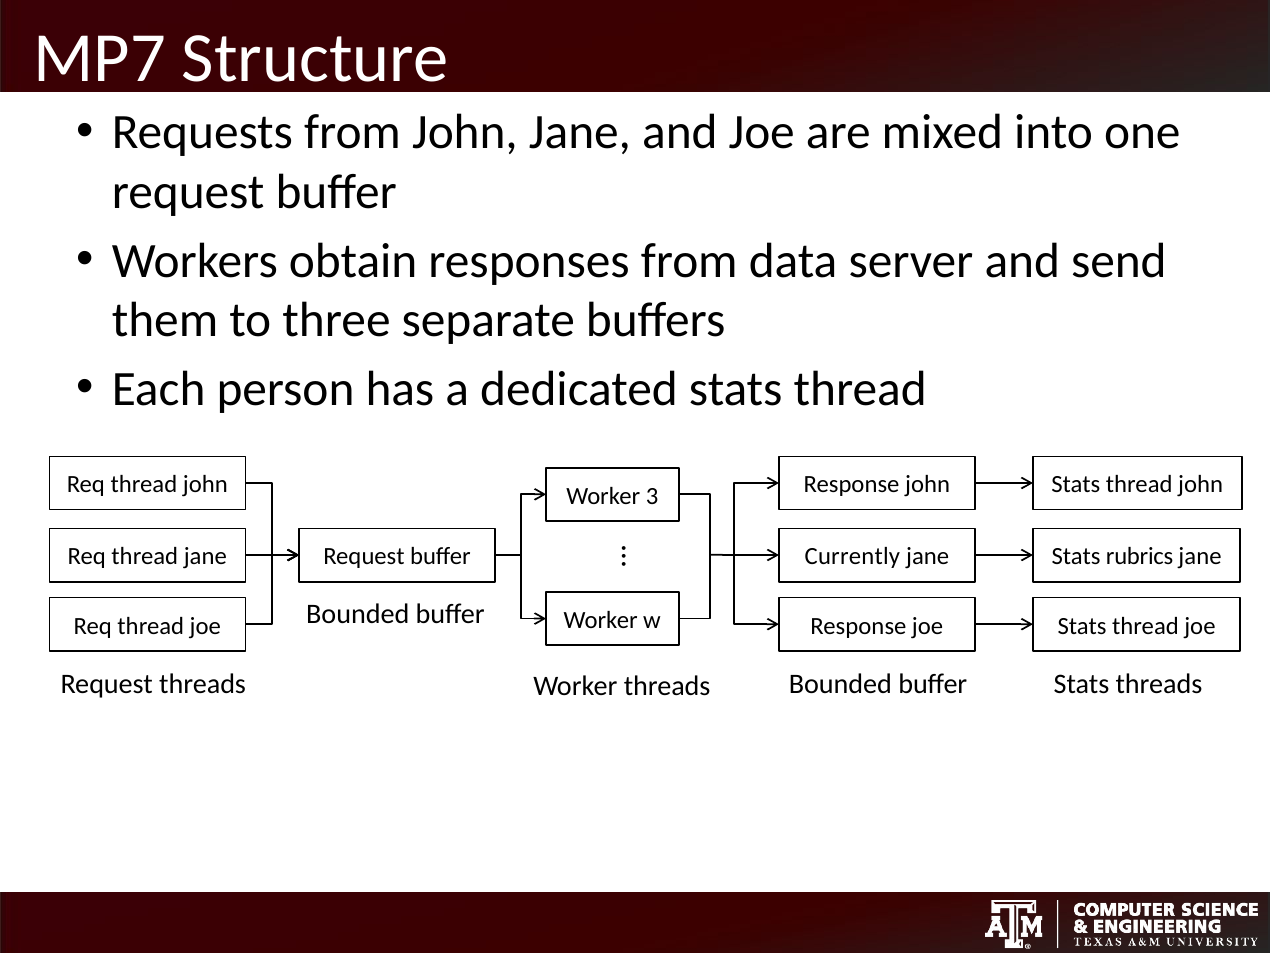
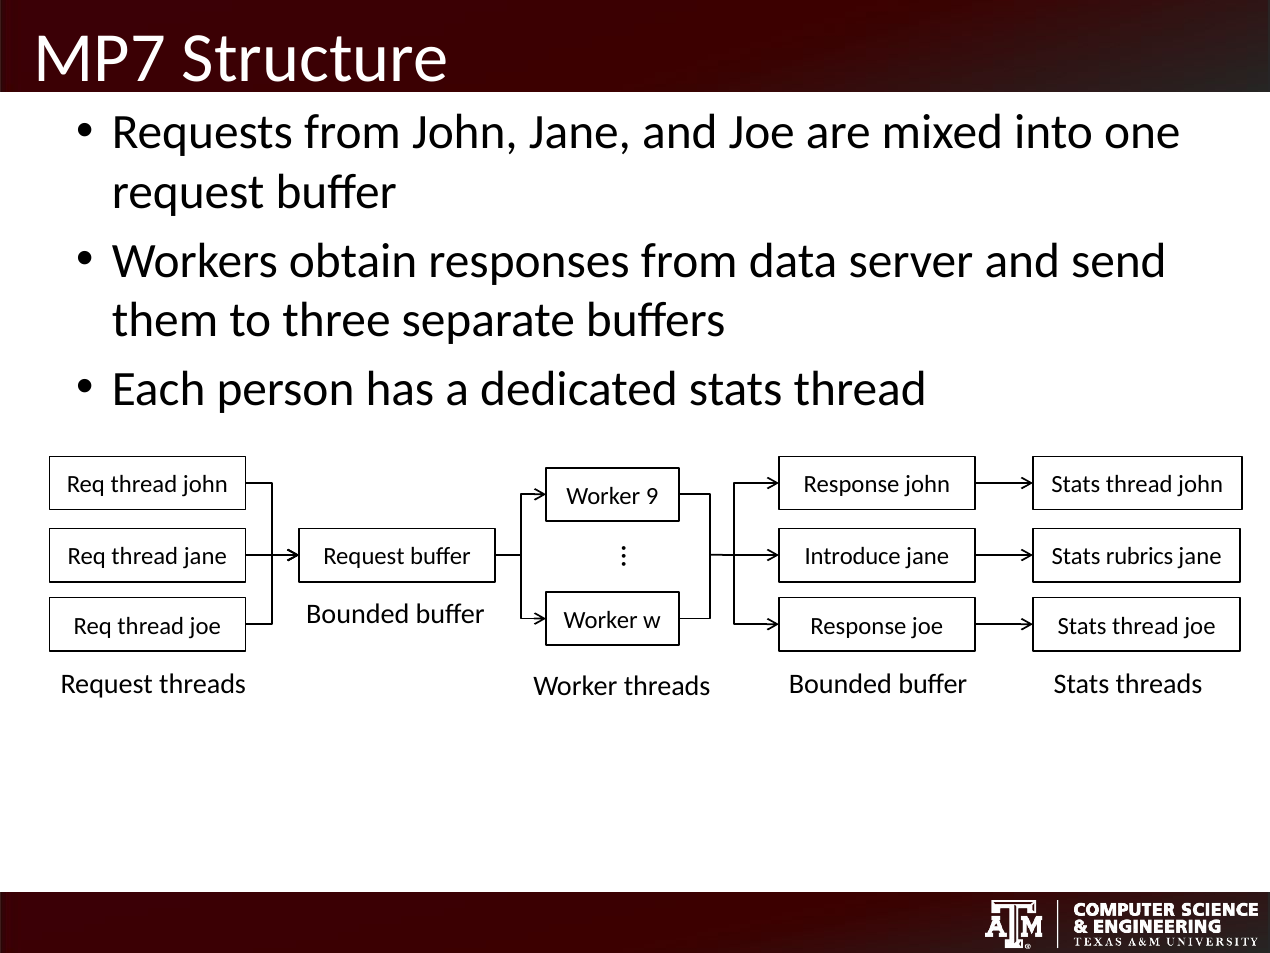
3: 3 -> 9
Currently: Currently -> Introduce
